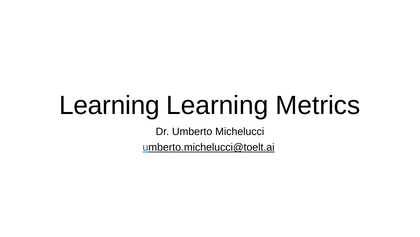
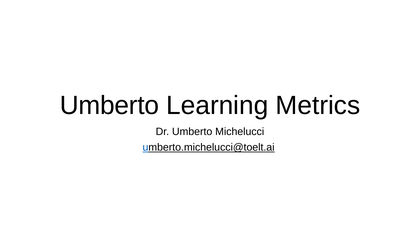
Learning at (109, 105): Learning -> Umberto
